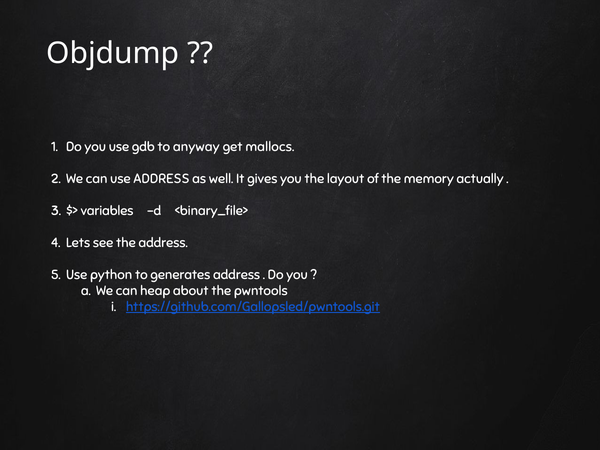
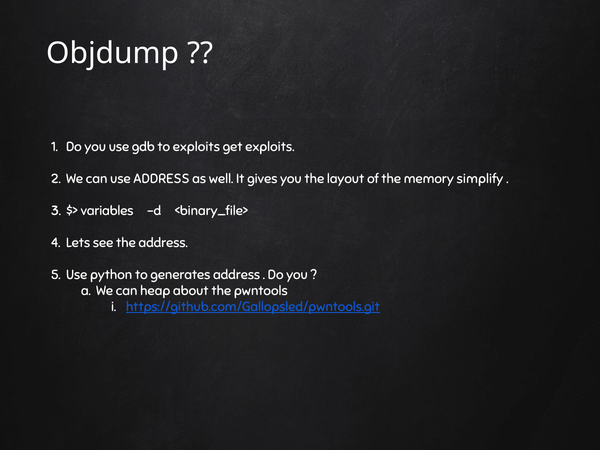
to anyway: anyway -> exploits
get mallocs: mallocs -> exploits
actually: actually -> simplify
